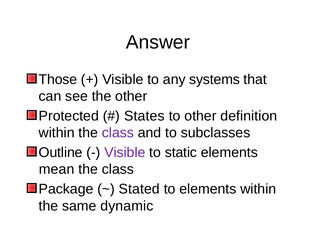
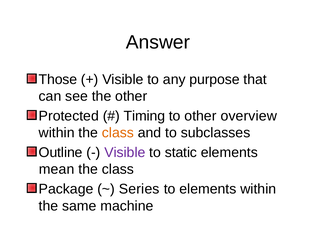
systems: systems -> purpose
States: States -> Timing
definition: definition -> overview
class at (118, 133) colour: purple -> orange
Stated: Stated -> Series
dynamic: dynamic -> machine
